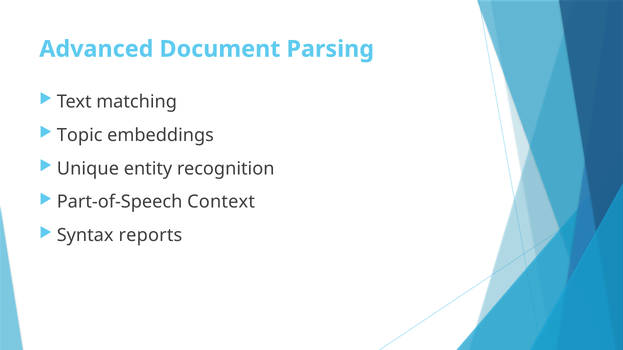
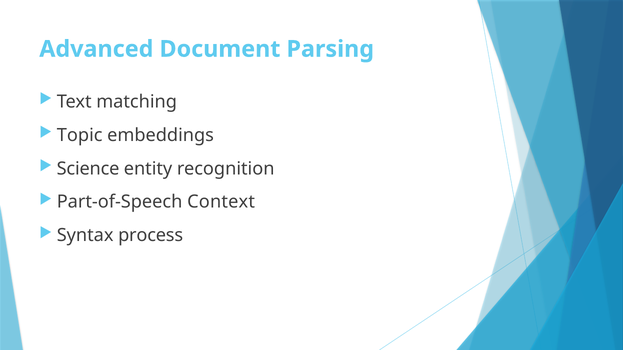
Unique: Unique -> Science
reports: reports -> process
